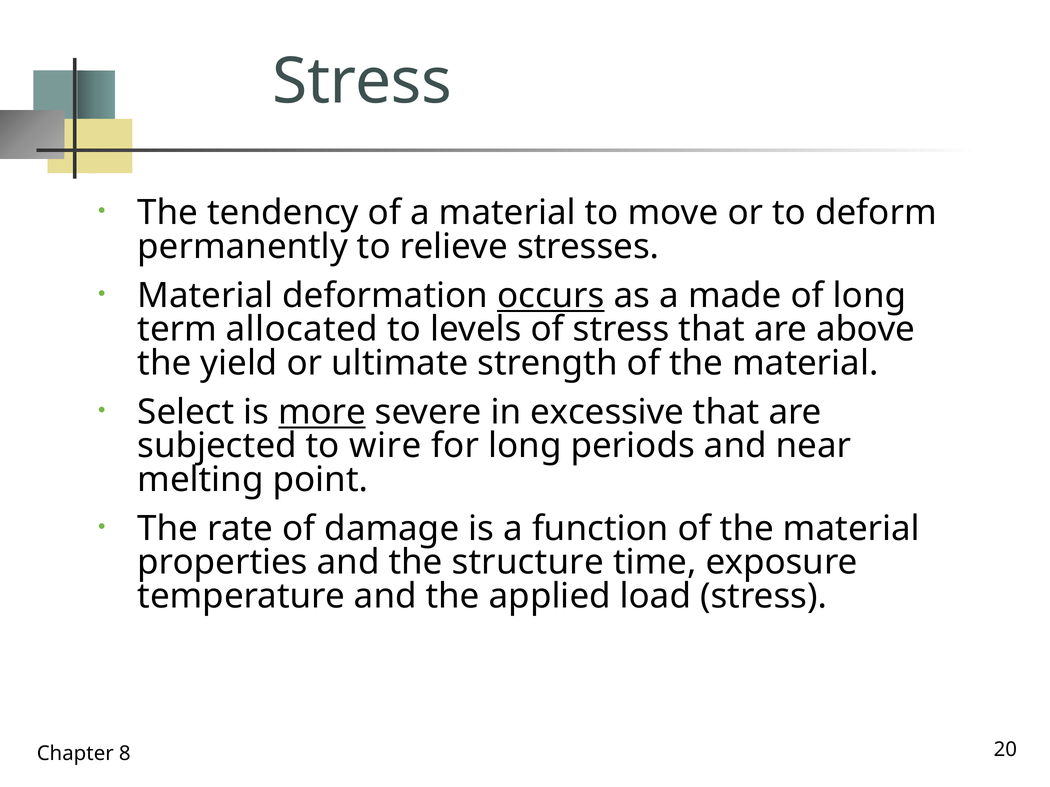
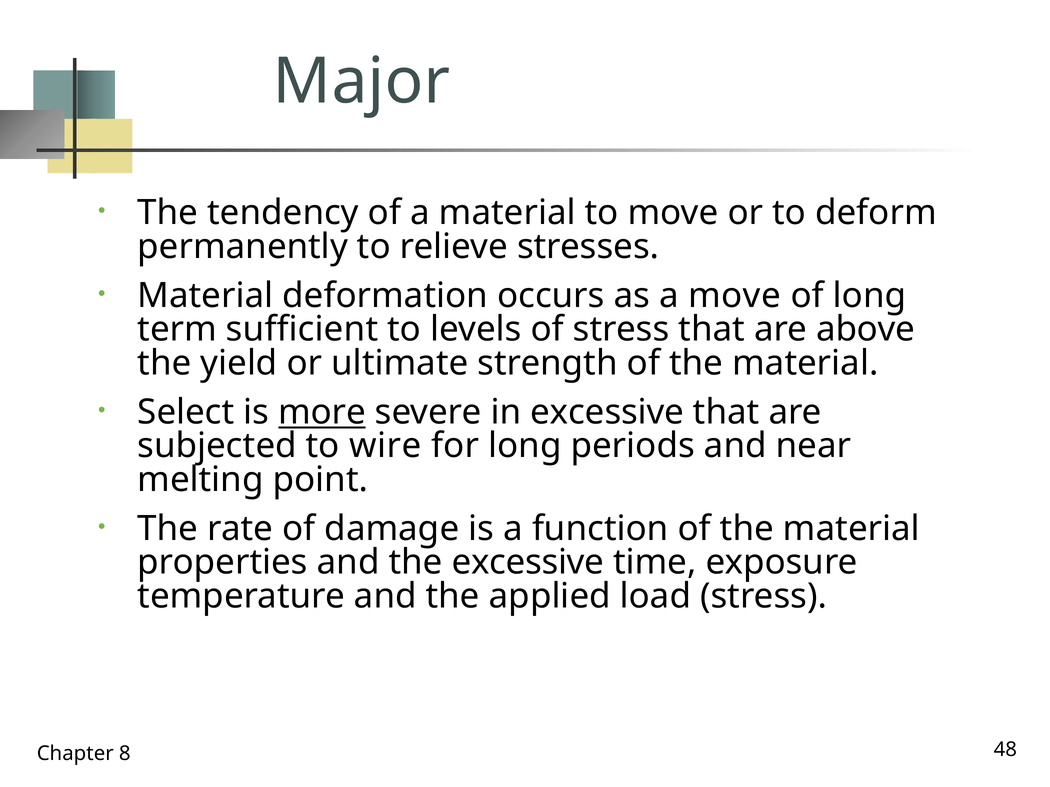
Stress at (362, 82): Stress -> Major
occurs underline: present -> none
a made: made -> move
allocated: allocated -> sufficient
the structure: structure -> excessive
20: 20 -> 48
